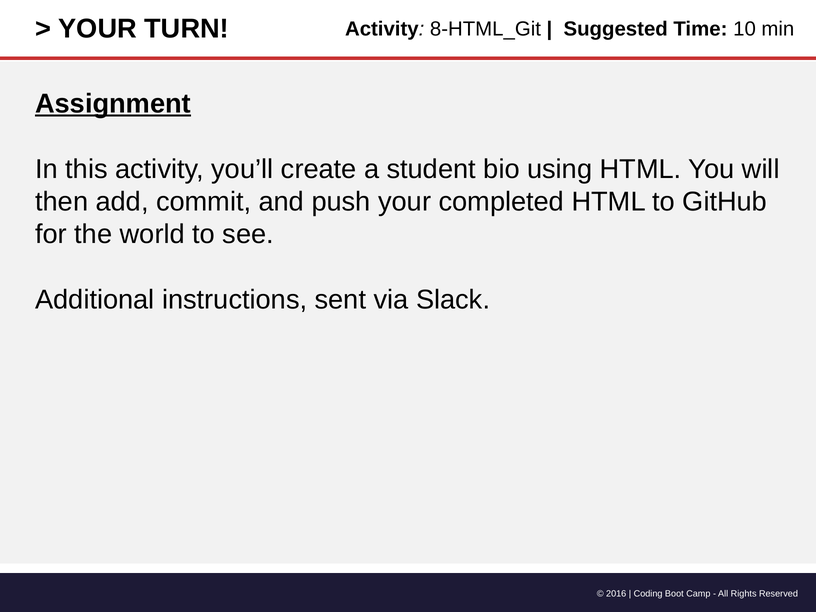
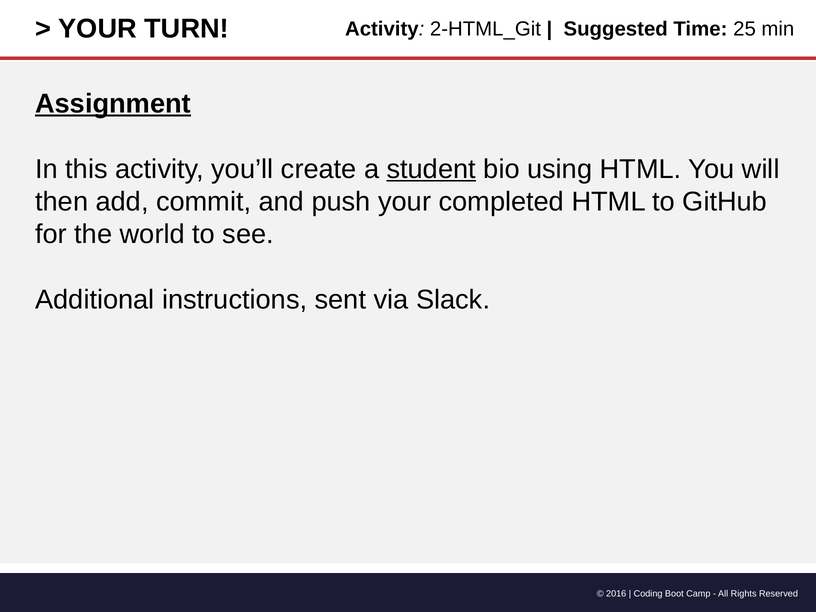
8-HTML_Git: 8-HTML_Git -> 2-HTML_Git
10: 10 -> 25
student underline: none -> present
